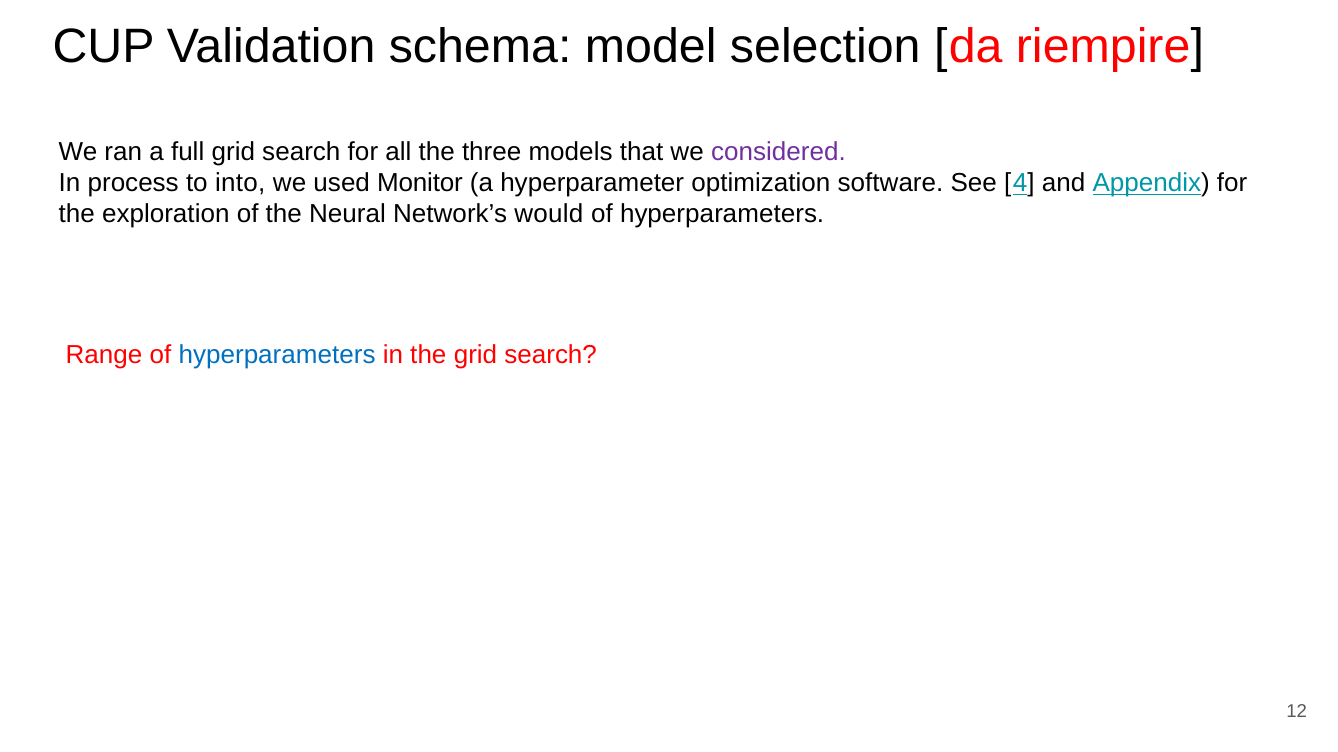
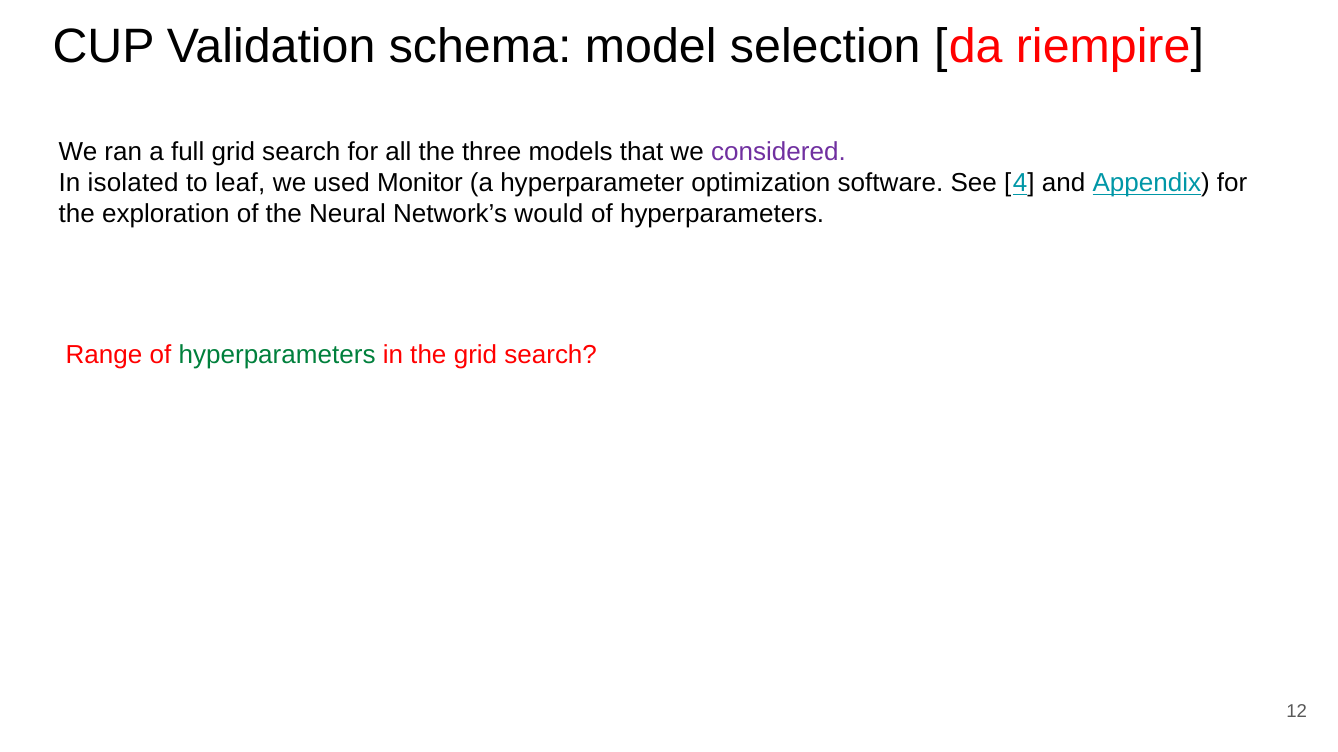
process: process -> isolated
into: into -> leaf
hyperparameters at (277, 355) colour: blue -> green
